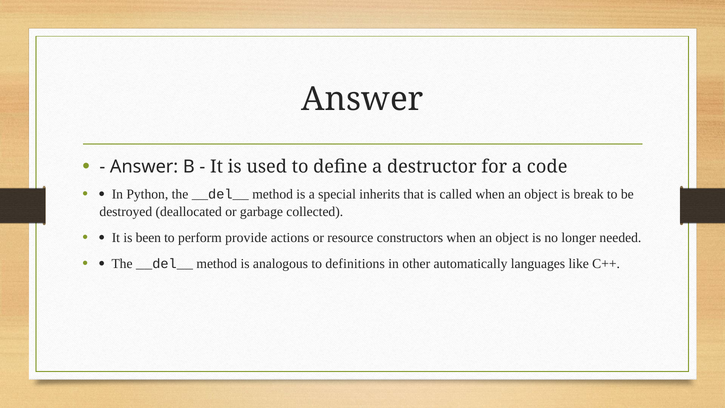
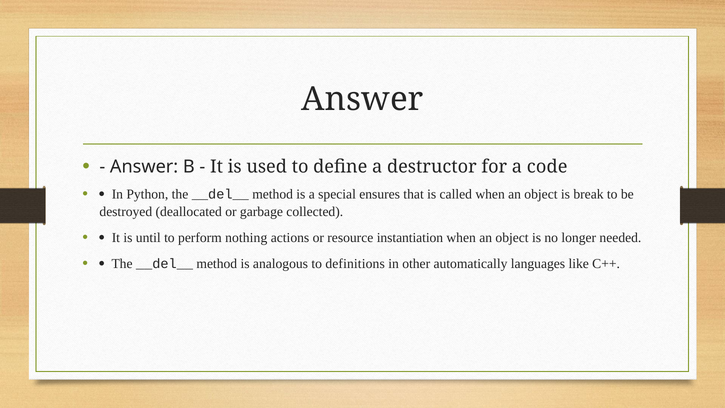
inherits: inherits -> ensures
been: been -> until
provide: provide -> nothing
constructors: constructors -> instantiation
